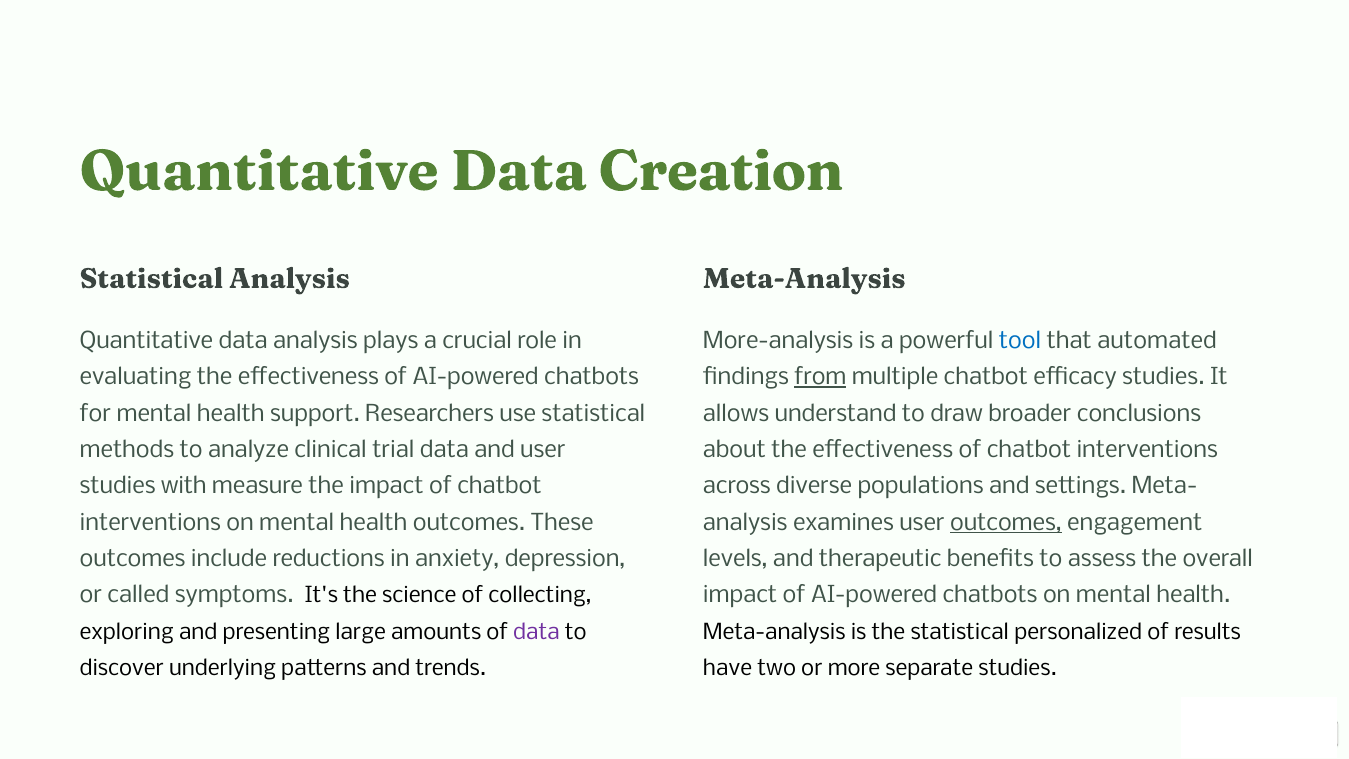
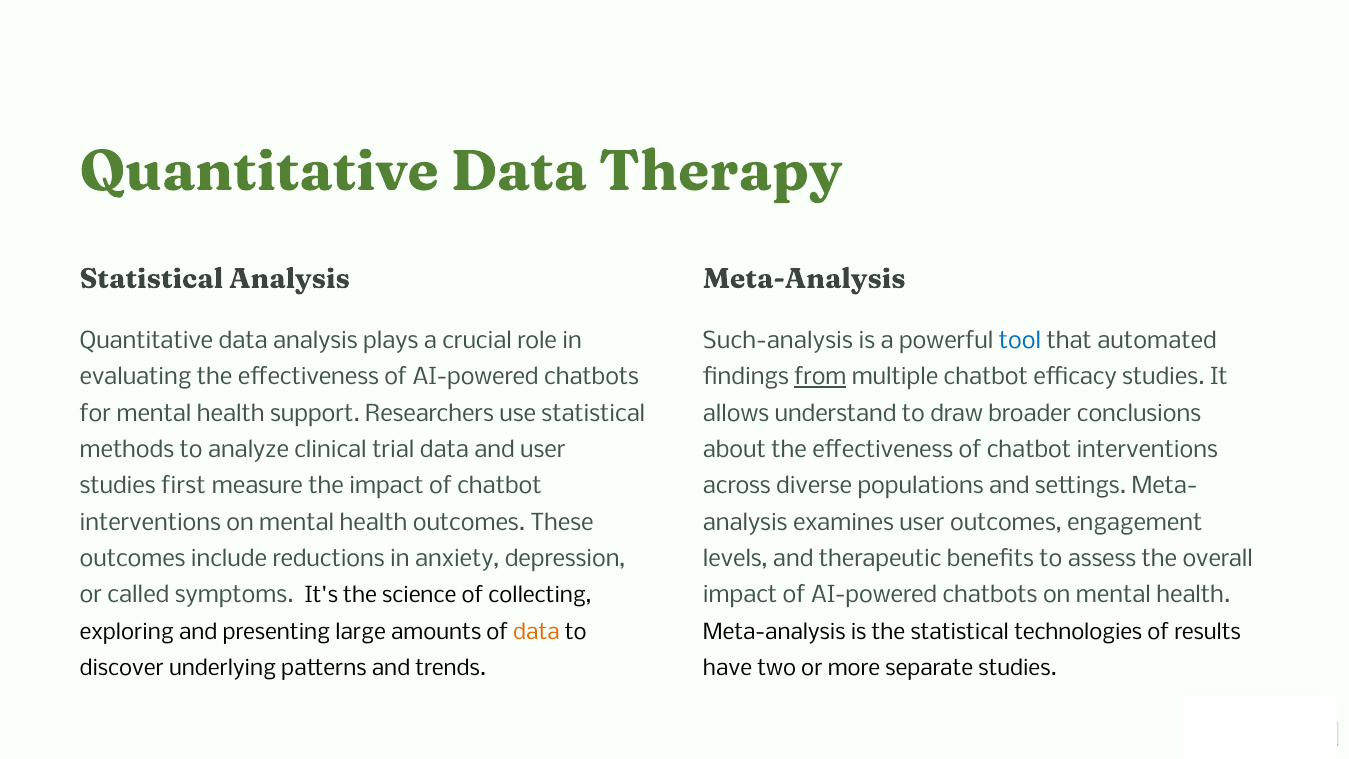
Creation: Creation -> Therapy
More-analysis: More-analysis -> Such-analysis
with: with -> first
outcomes at (1006, 523) underline: present -> none
data at (536, 632) colour: purple -> orange
personalized: personalized -> technologies
